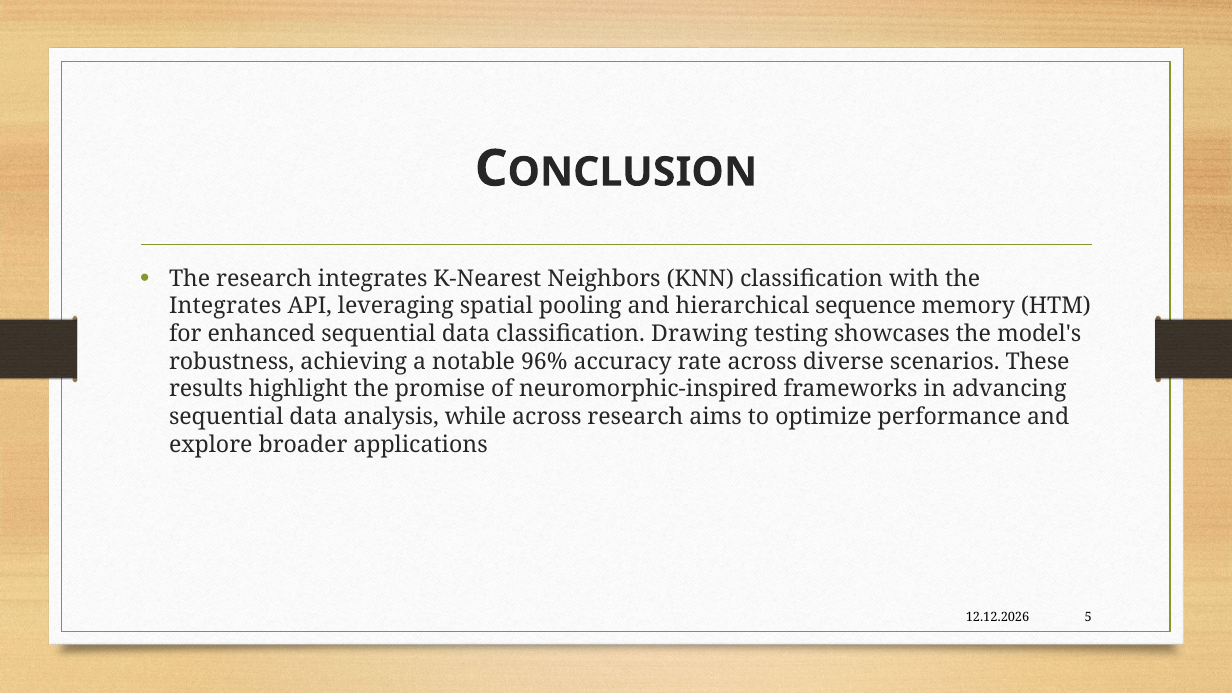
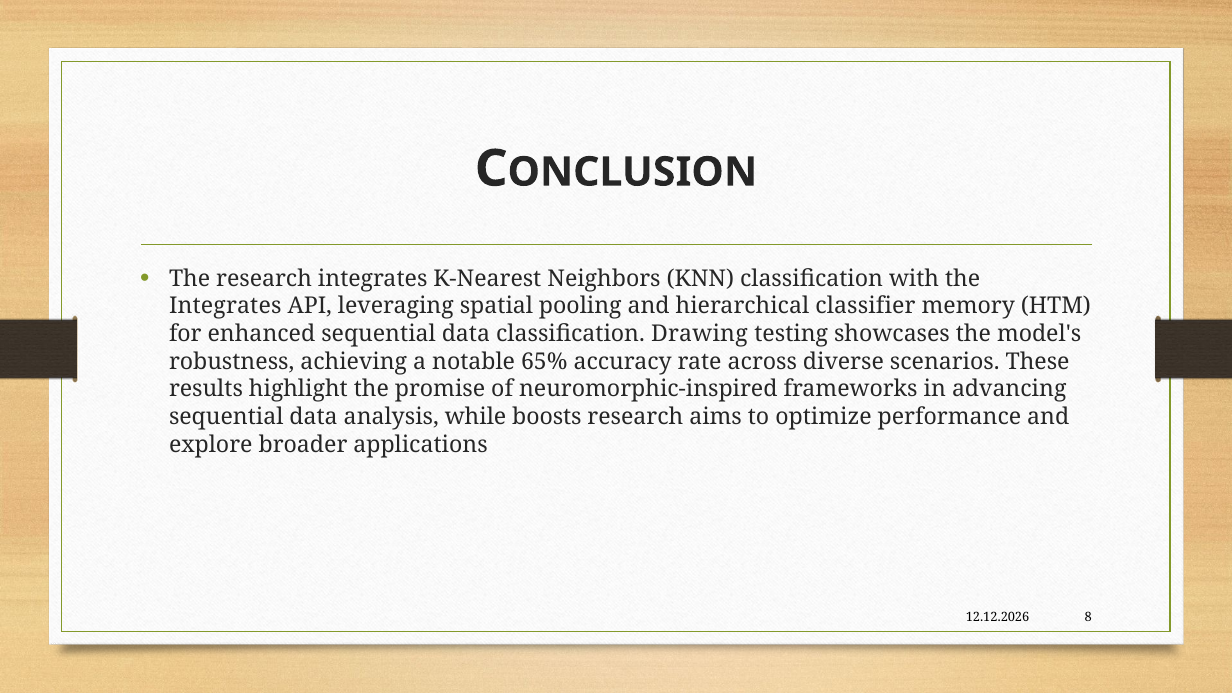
sequence: sequence -> classifier
96%: 96% -> 65%
while across: across -> boosts
5: 5 -> 8
